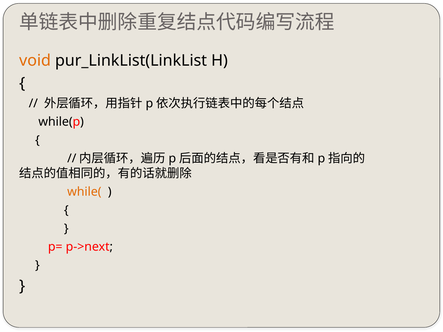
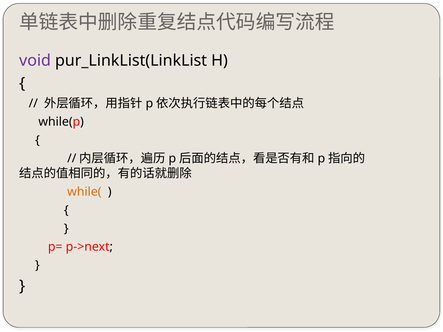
void colour: orange -> purple
